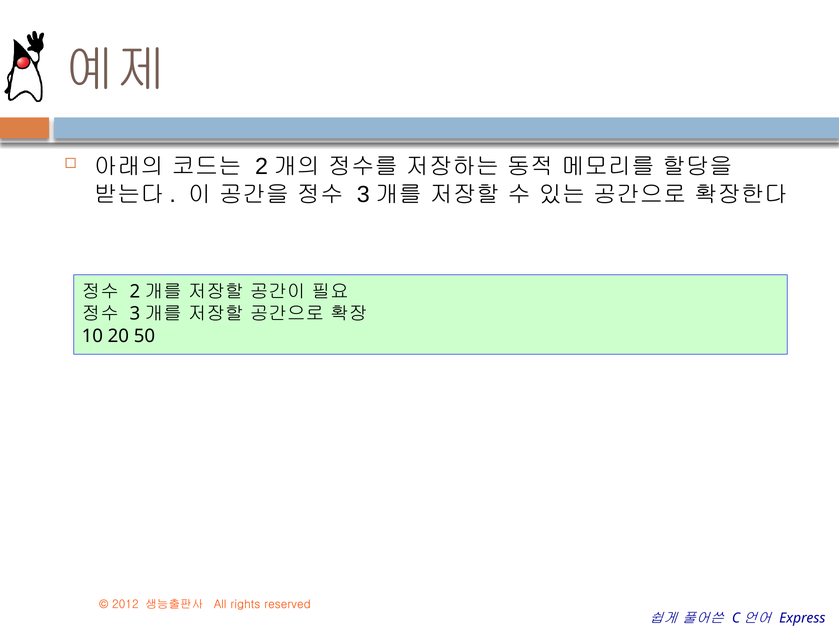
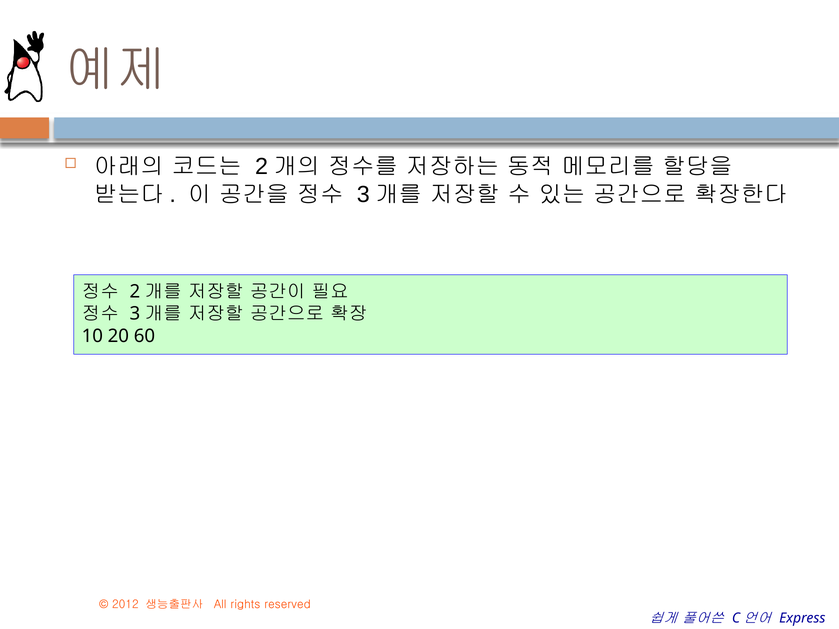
50: 50 -> 60
